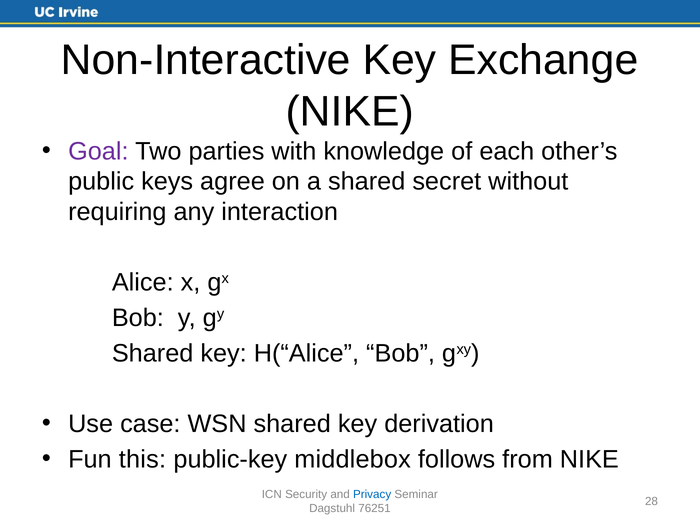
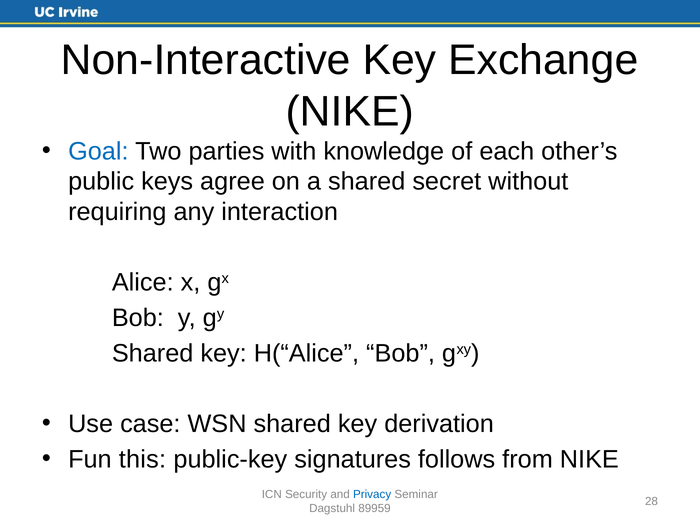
Goal colour: purple -> blue
middlebox: middlebox -> signatures
76251: 76251 -> 89959
